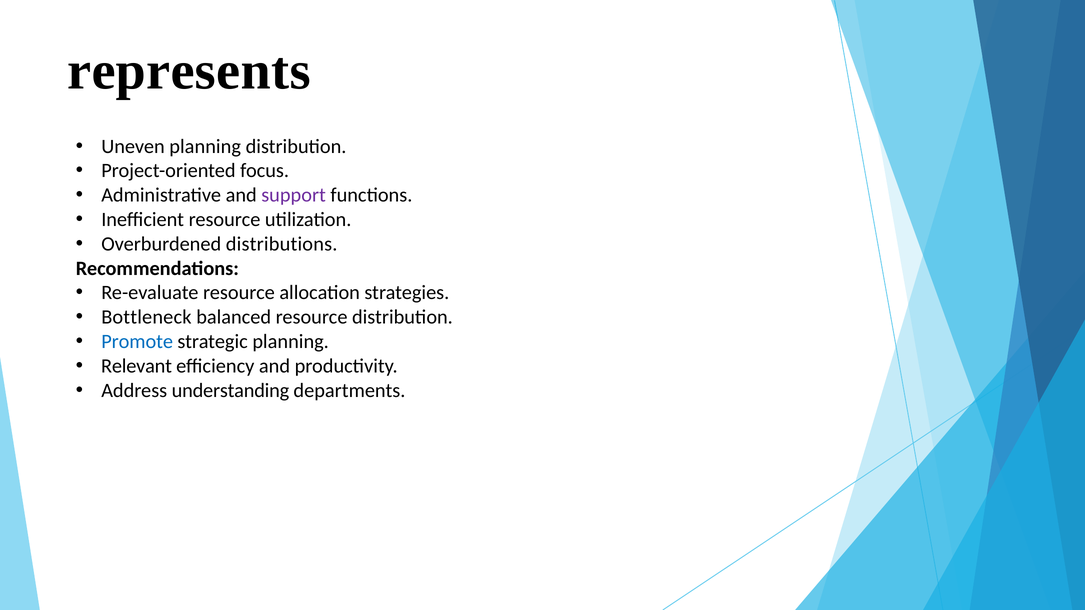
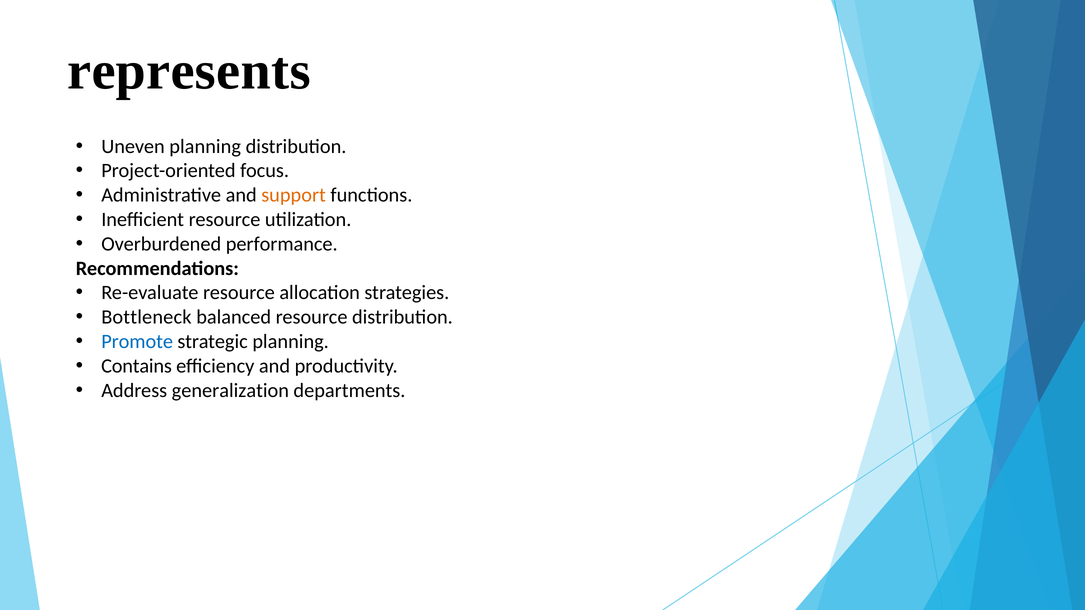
support colour: purple -> orange
distributions: distributions -> performance
Relevant: Relevant -> Contains
understanding: understanding -> generalization
